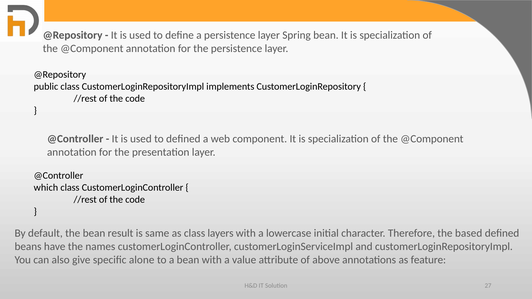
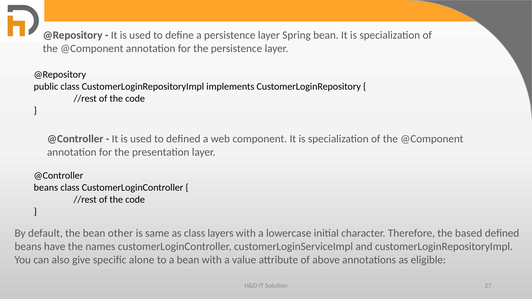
which at (46, 188): which -> beans
result: result -> other
feature: feature -> eligible
